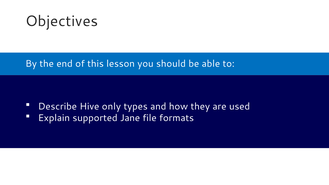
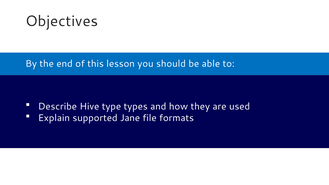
only: only -> type
